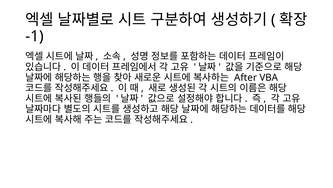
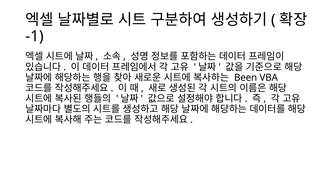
After: After -> Been
